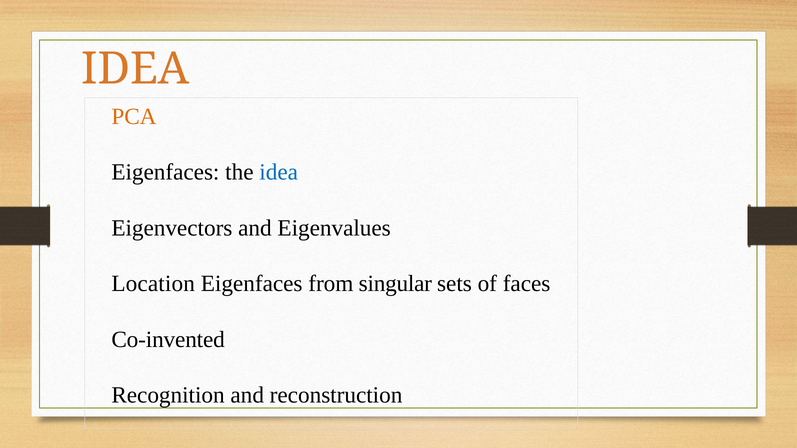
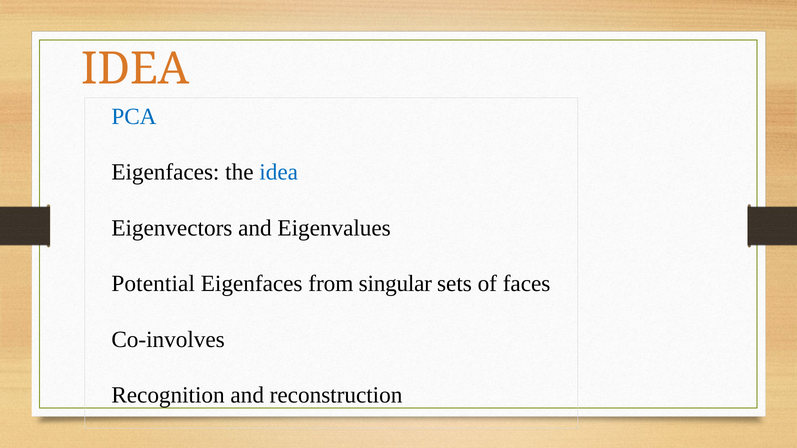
PCA colour: orange -> blue
Location: Location -> Potential
Co-invented: Co-invented -> Co-involves
